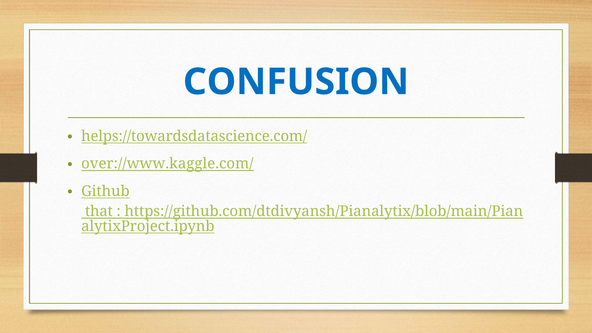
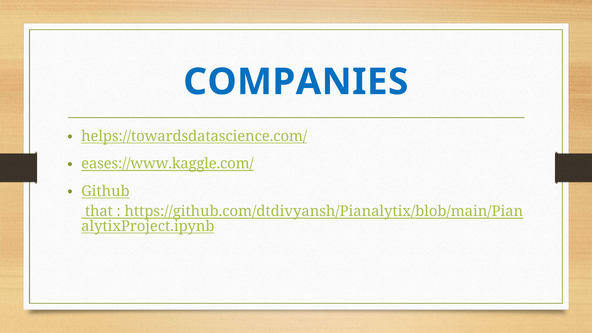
CONFUSION: CONFUSION -> COMPANIES
over://www.kaggle.com/: over://www.kaggle.com/ -> eases://www.kaggle.com/
